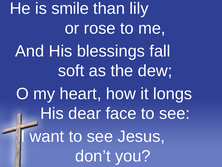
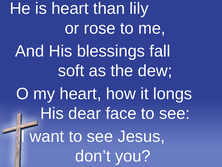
is smile: smile -> heart
